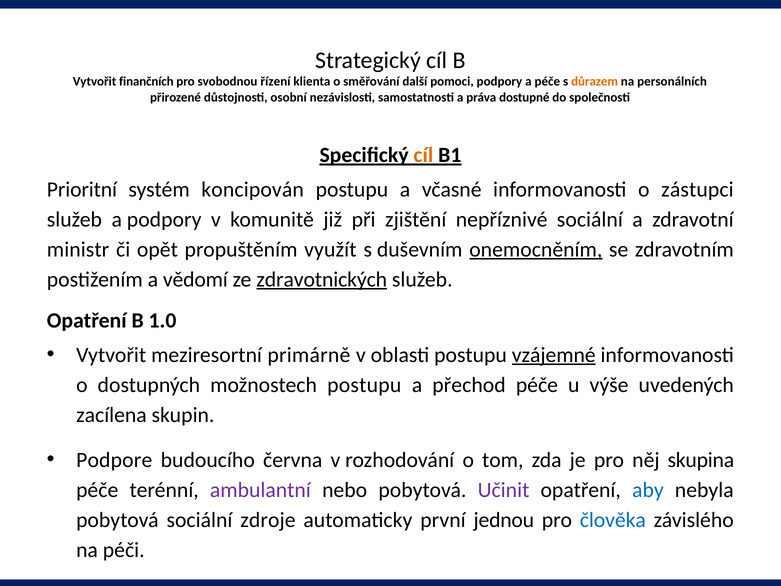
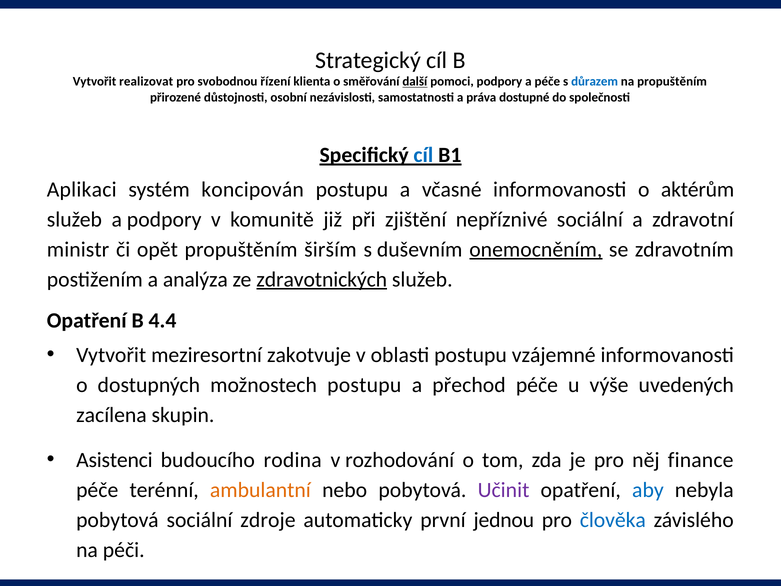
finančních: finančních -> realizovat
další underline: none -> present
důrazem colour: orange -> blue
na personálních: personálních -> propuštěním
cíl at (423, 155) colour: orange -> blue
Prioritní: Prioritní -> Aplikaci
zástupci: zástupci -> aktérům
využít: využít -> širším
vědomí: vědomí -> analýza
1.0: 1.0 -> 4.4
primárně: primárně -> zakotvuje
vzájemné underline: present -> none
Podpore: Podpore -> Asistenci
června: června -> rodina
skupina: skupina -> finance
ambulantní colour: purple -> orange
